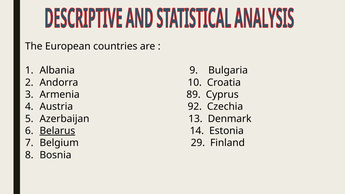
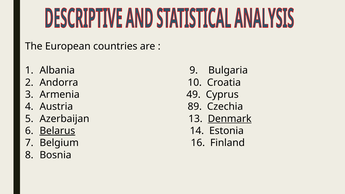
89: 89 -> 49
92: 92 -> 89
Denmark underline: none -> present
29: 29 -> 16
